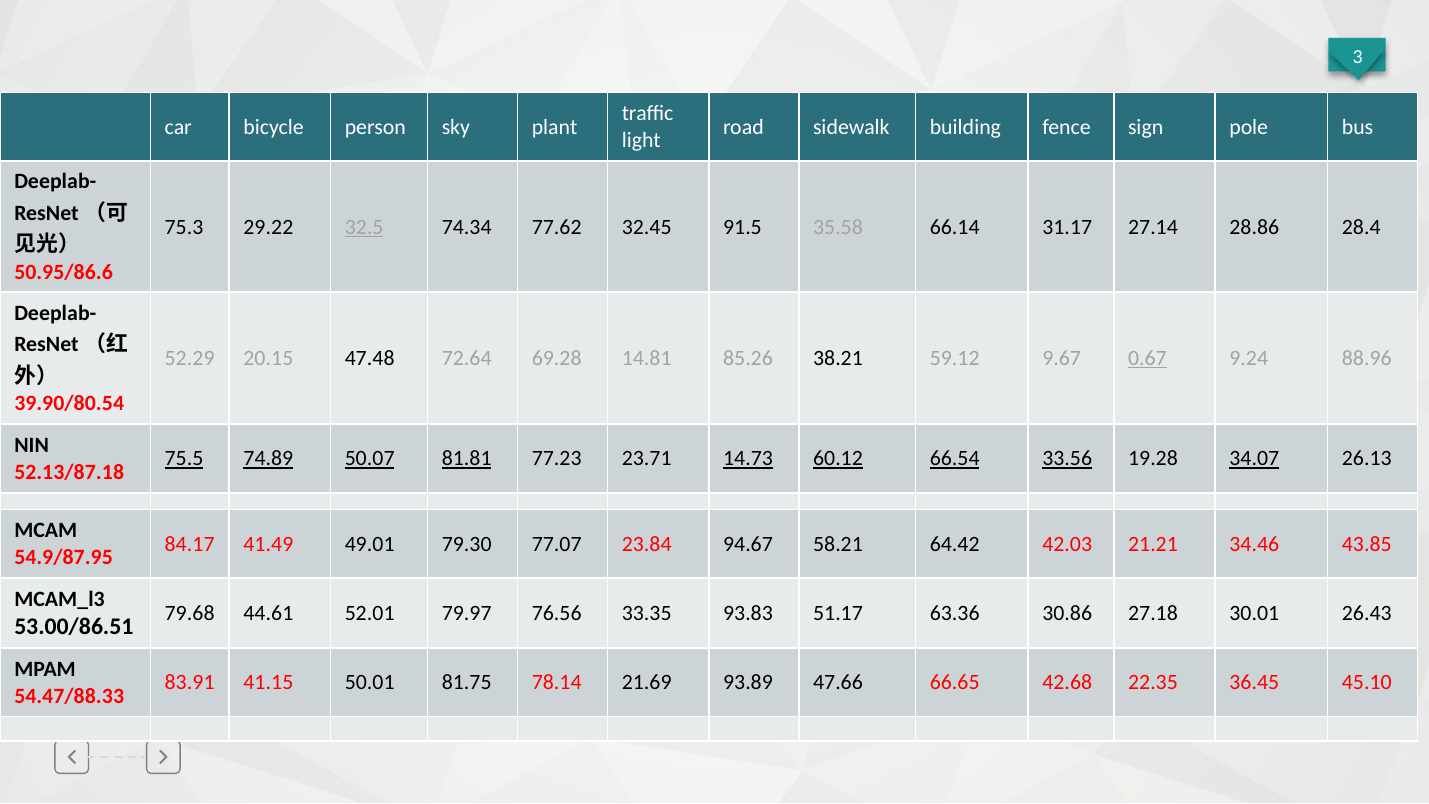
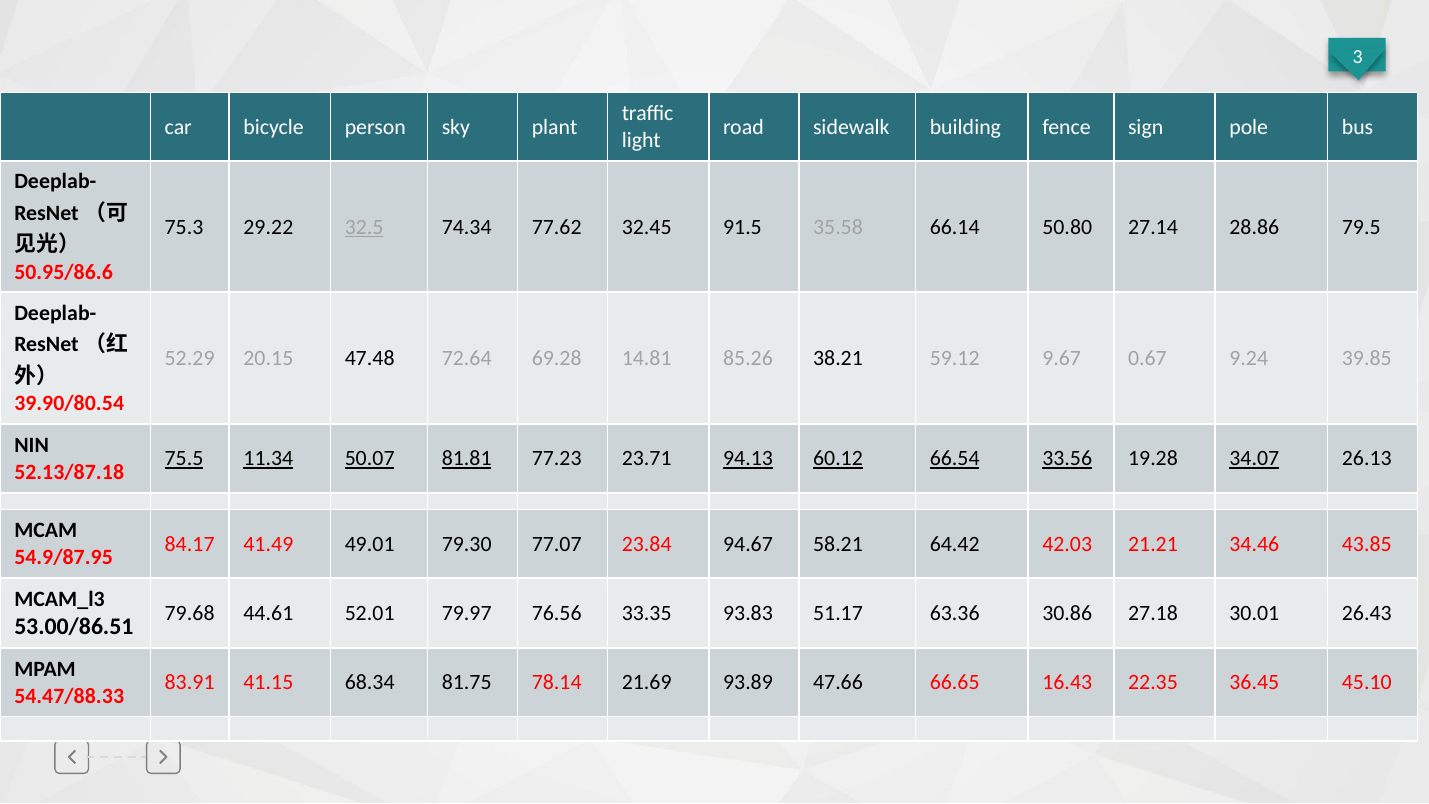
31.17: 31.17 -> 50.80
28.4: 28.4 -> 79.5
0.67 underline: present -> none
88.96: 88.96 -> 39.85
74.89: 74.89 -> 11.34
14.73: 14.73 -> 94.13
50.01: 50.01 -> 68.34
42.68: 42.68 -> 16.43
